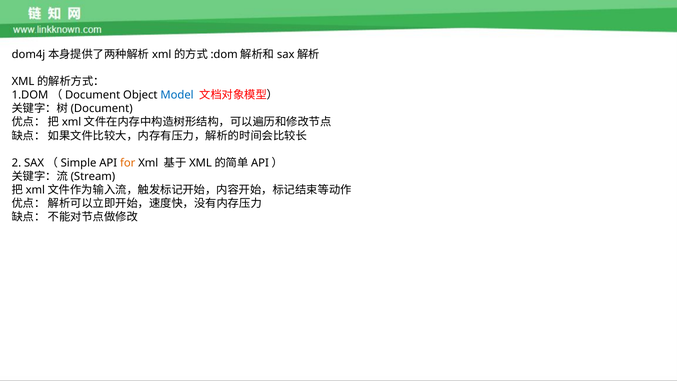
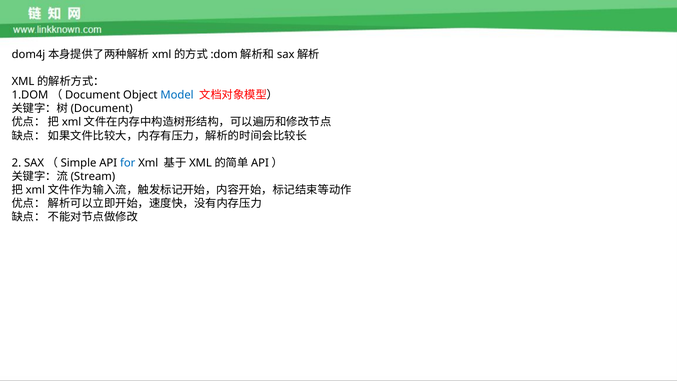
for colour: orange -> blue
